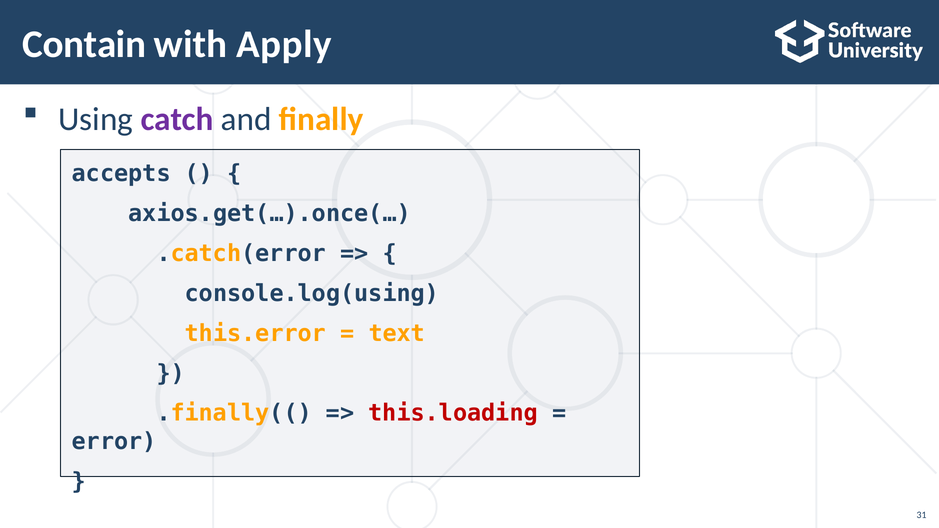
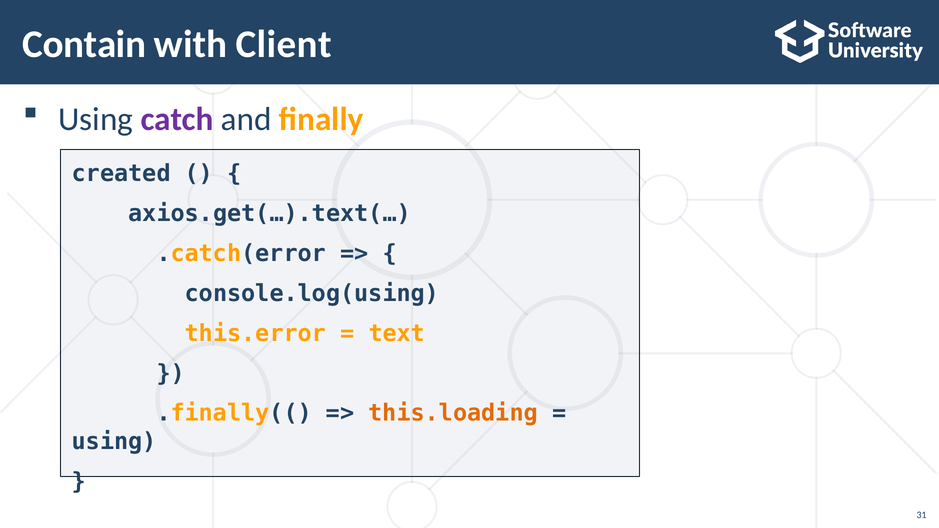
Apply: Apply -> Client
accepts: accepts -> created
axios.get(…).once(…: axios.get(…).once(… -> axios.get(…).text(…
this.loading colour: red -> orange
error at (114, 441): error -> using
